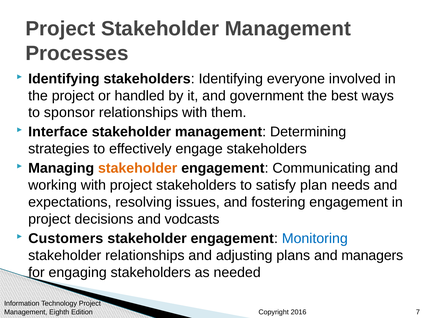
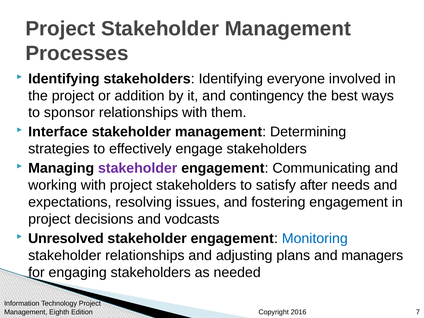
handled: handled -> addition
government: government -> contingency
stakeholder at (138, 168) colour: orange -> purple
plan: plan -> after
Customers: Customers -> Unresolved
